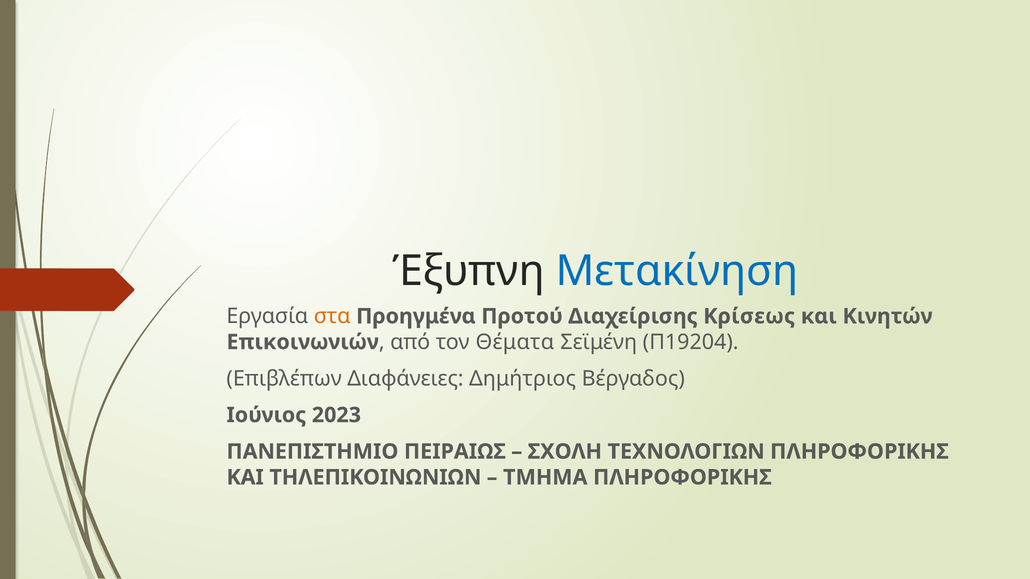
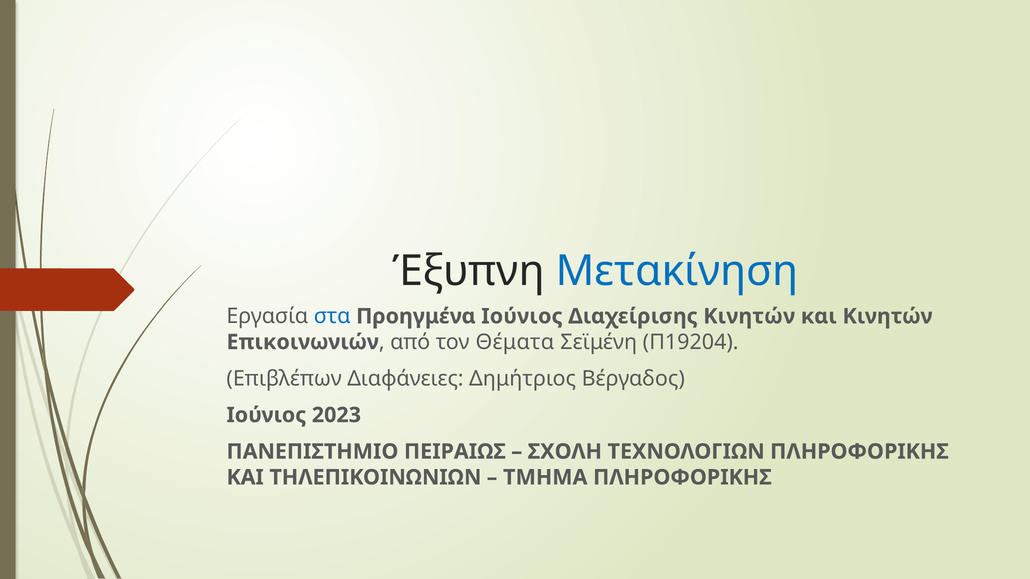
στα colour: orange -> blue
Προηγμένα Προτού: Προτού -> Ιούνιος
Διαχείρισης Κρίσεως: Κρίσεως -> Κινητών
